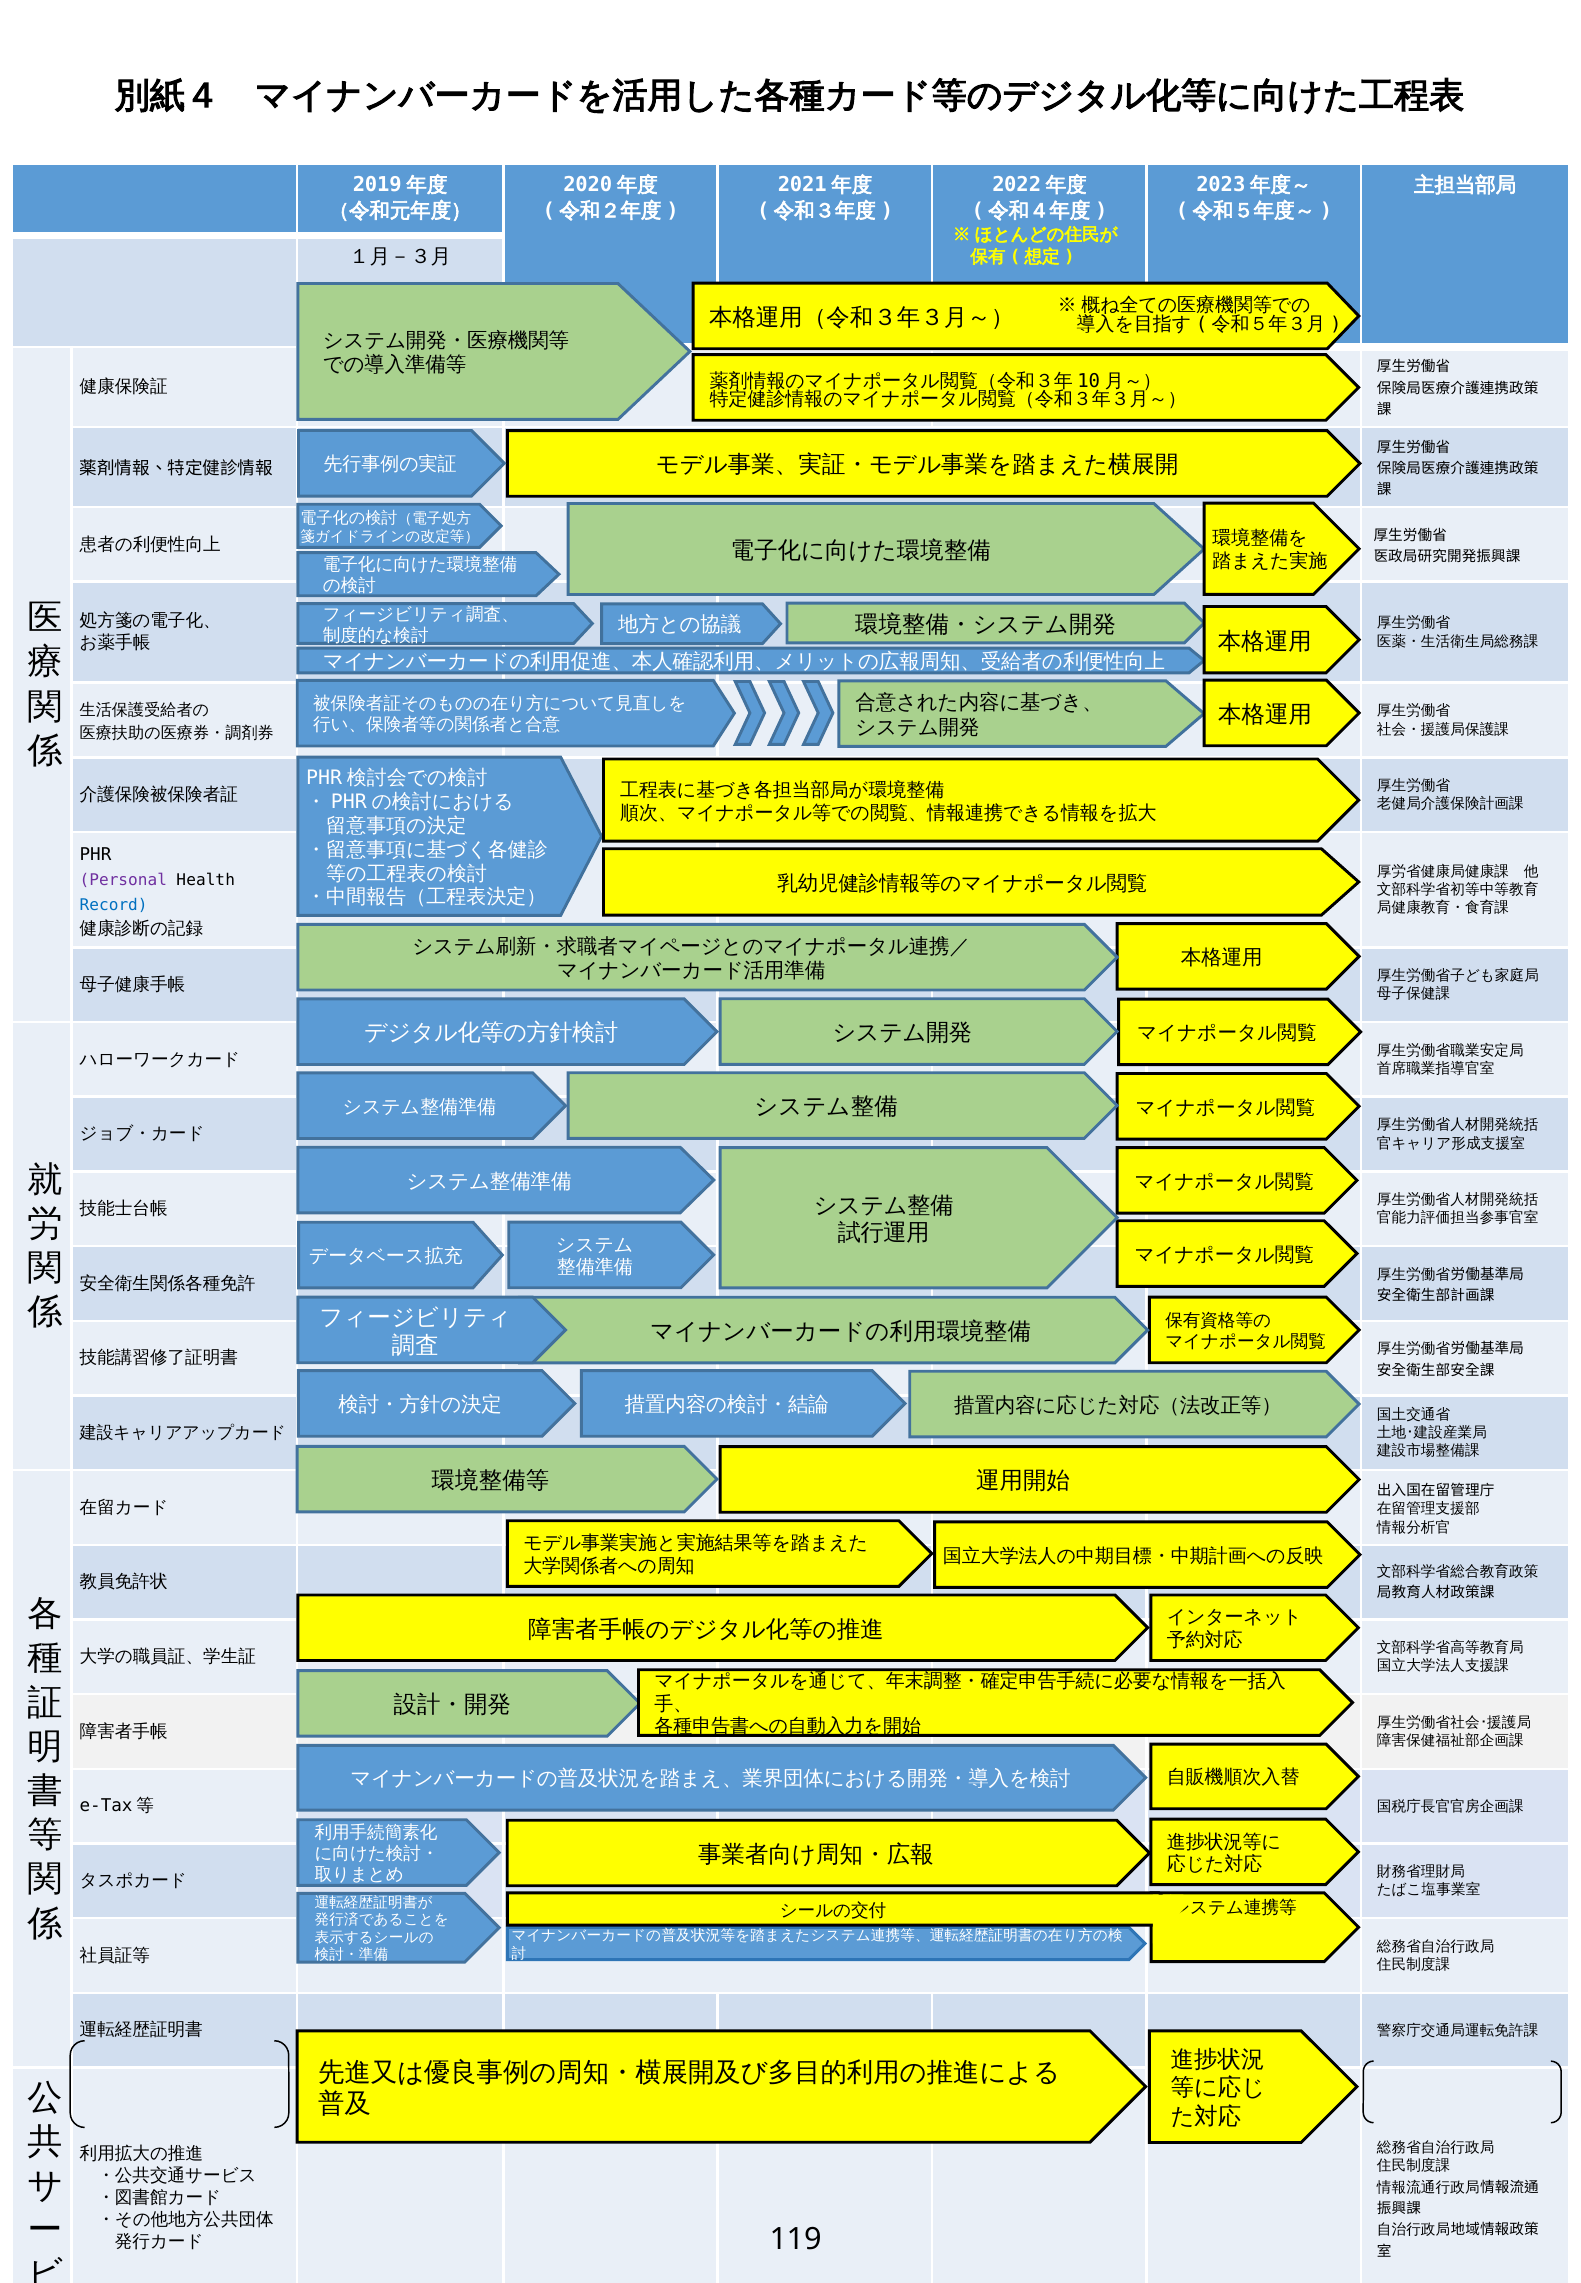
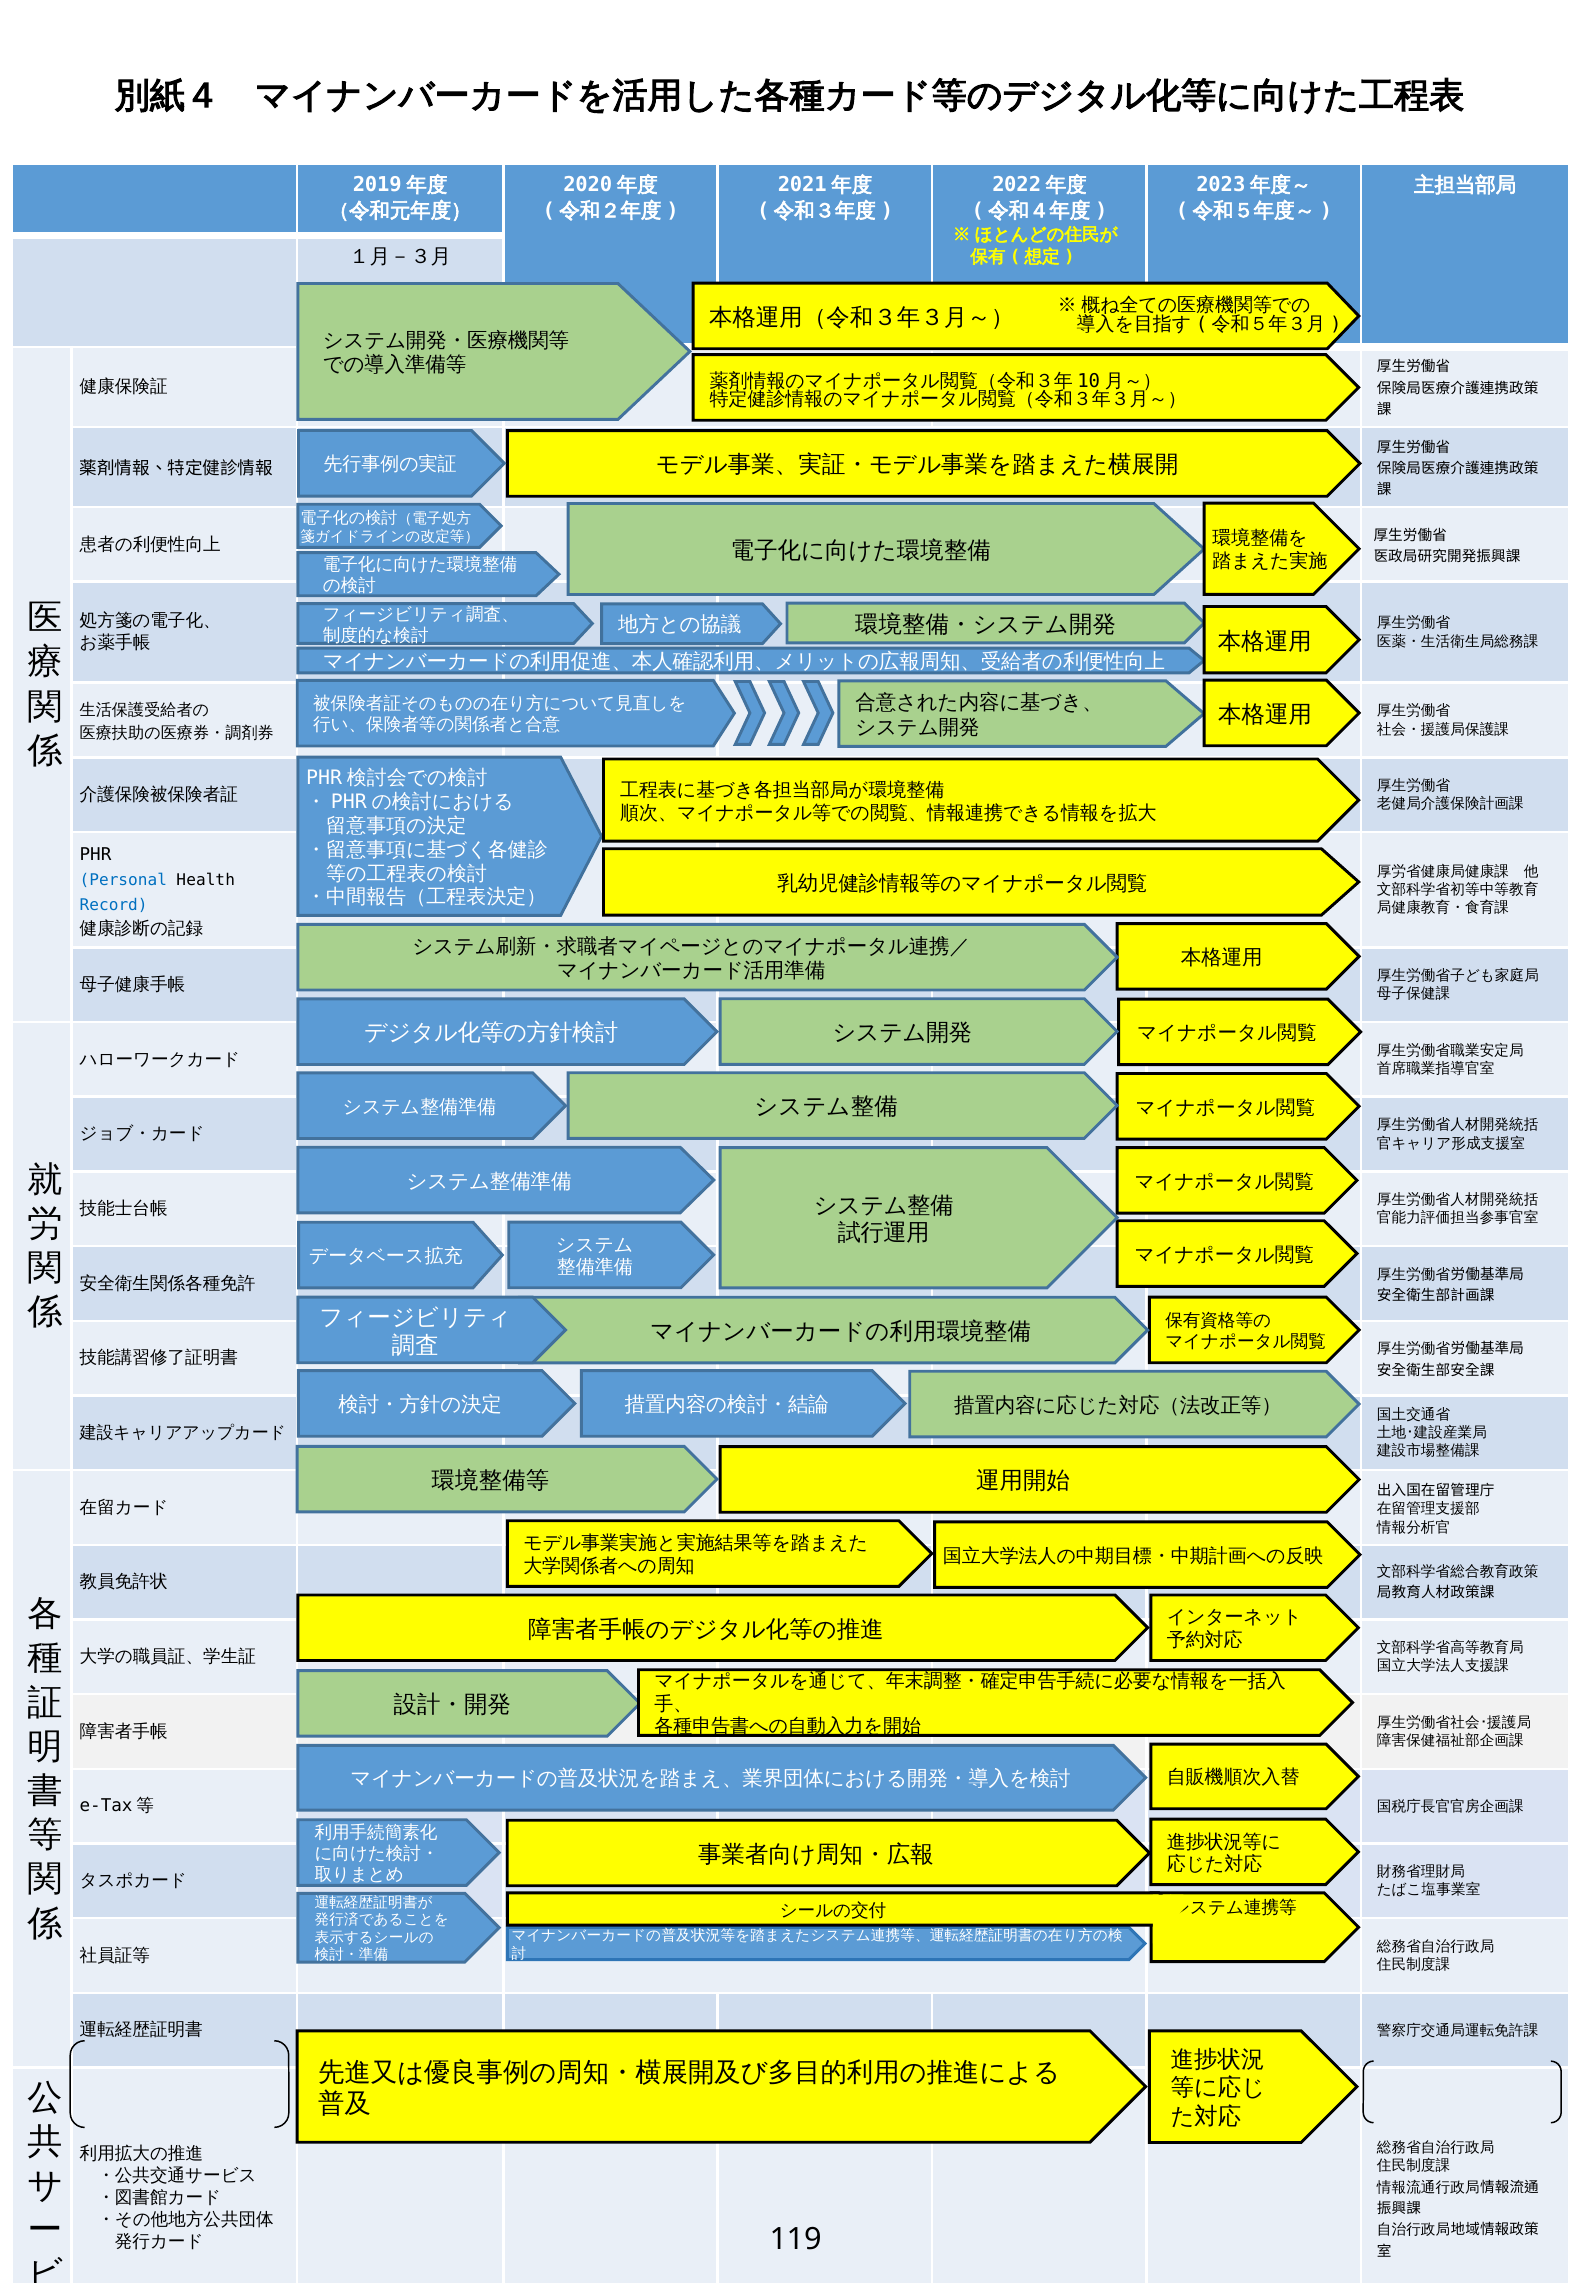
Personal colour: purple -> blue
